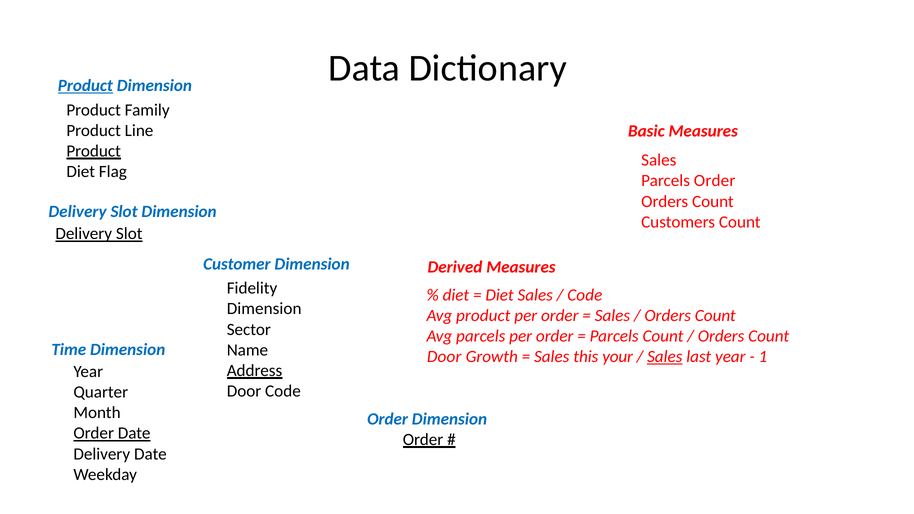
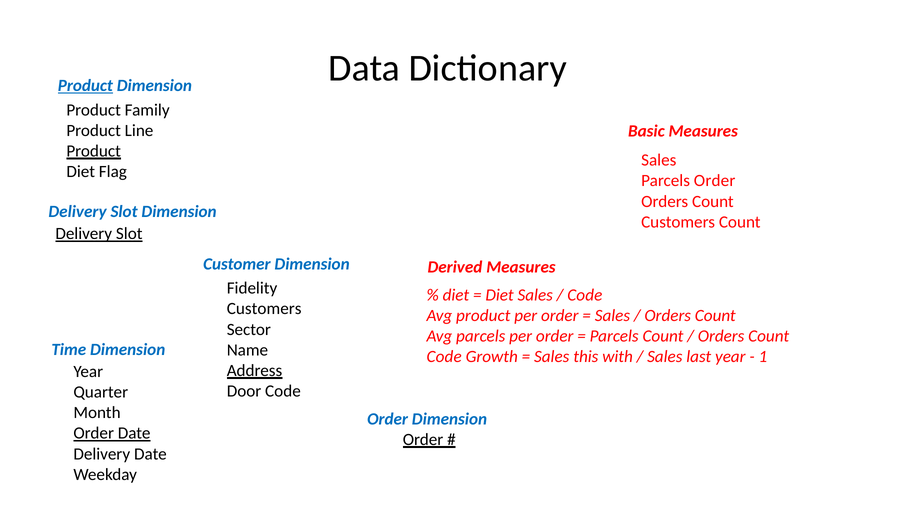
Dimension at (264, 309): Dimension -> Customers
Door at (444, 357): Door -> Code
your: your -> with
Sales at (665, 357) underline: present -> none
